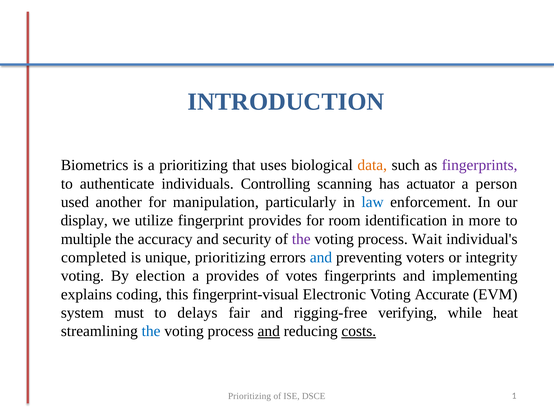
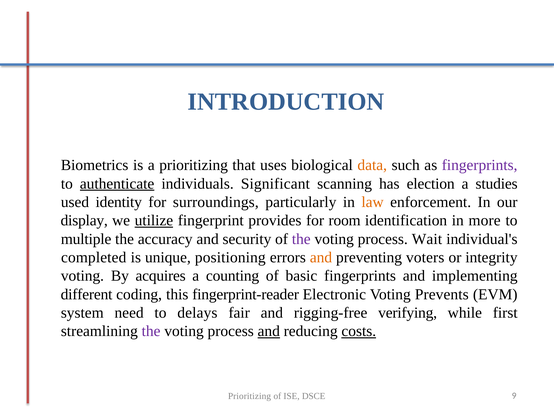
authenticate underline: none -> present
Controlling: Controlling -> Significant
actuator: actuator -> election
person: person -> studies
another: another -> identity
manipulation: manipulation -> surroundings
law colour: blue -> orange
utilize underline: none -> present
unique prioritizing: prioritizing -> positioning
and at (321, 258) colour: blue -> orange
election: election -> acquires
a provides: provides -> counting
votes: votes -> basic
explains: explains -> different
fingerprint-visual: fingerprint-visual -> fingerprint-reader
Accurate: Accurate -> Prevents
must: must -> need
heat: heat -> first
the at (151, 332) colour: blue -> purple
1: 1 -> 9
